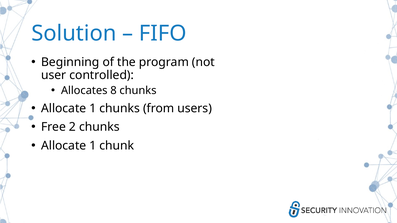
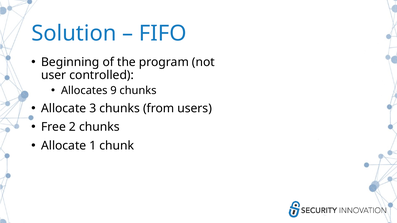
8: 8 -> 9
1 at (93, 109): 1 -> 3
